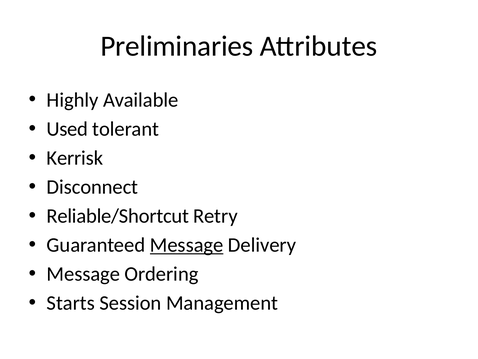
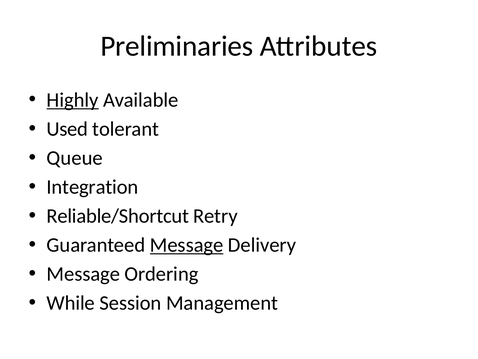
Highly underline: none -> present
Kerrisk: Kerrisk -> Queue
Disconnect: Disconnect -> Integration
Starts: Starts -> While
